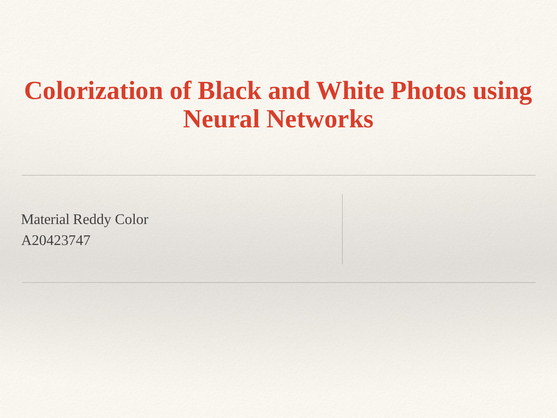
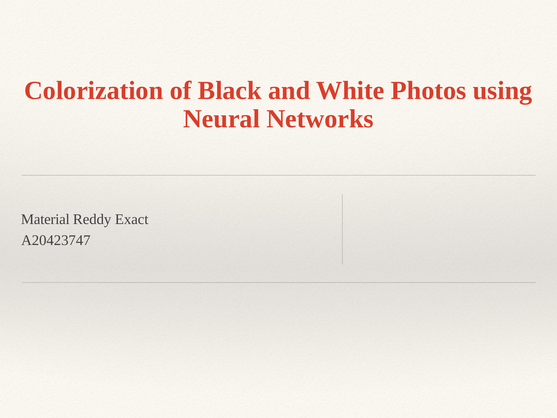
Color: Color -> Exact
